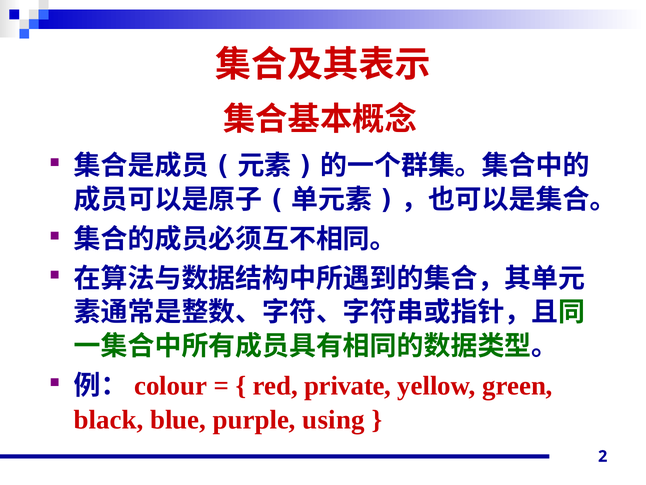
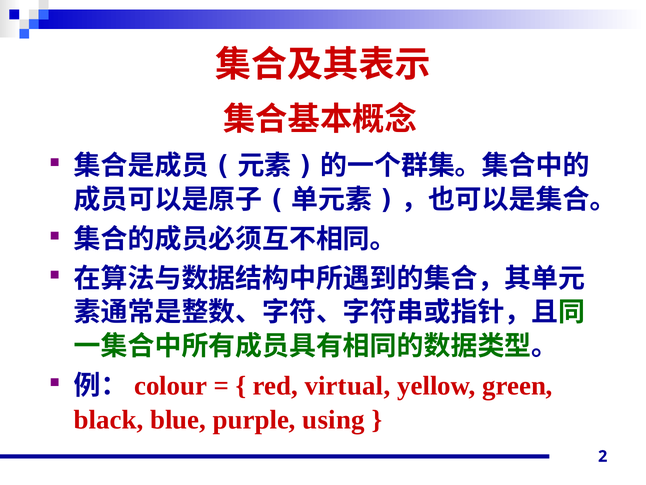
private: private -> virtual
